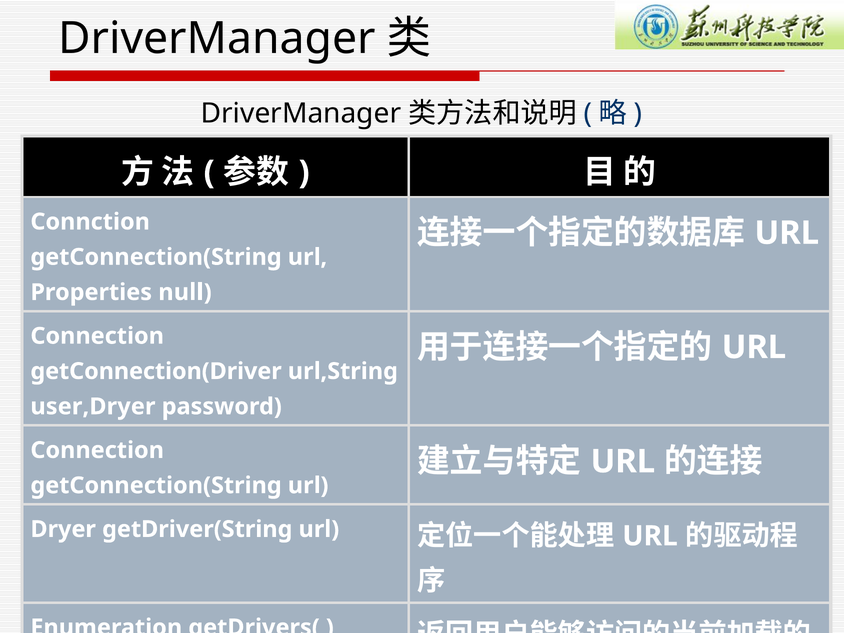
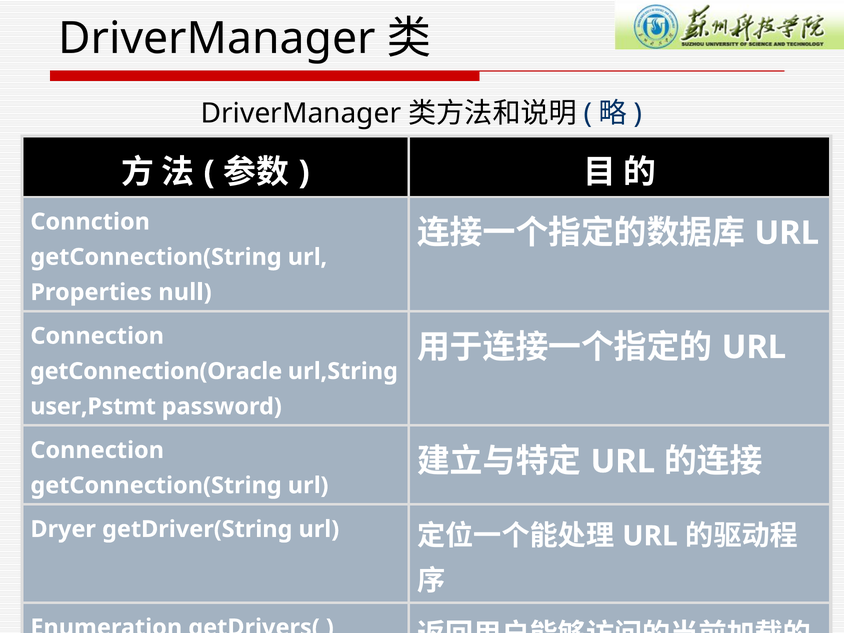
getConnection(Driver: getConnection(Driver -> getConnection(Oracle
user,Dryer: user,Dryer -> user,Pstmt
